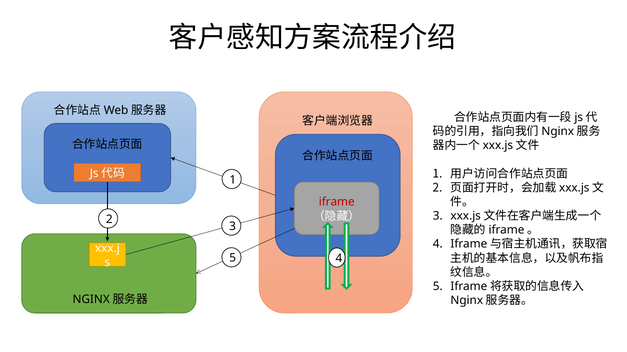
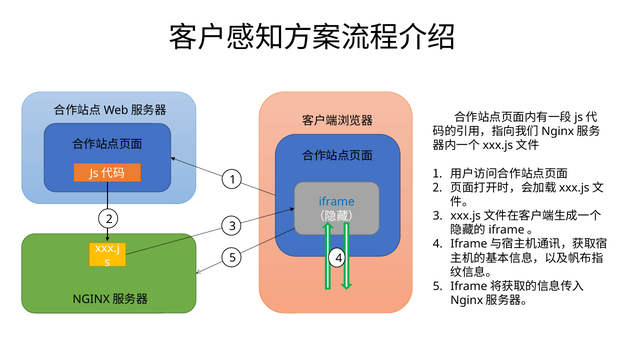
iframe colour: red -> blue
